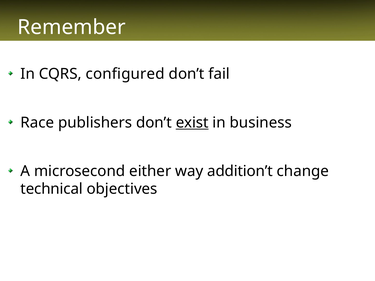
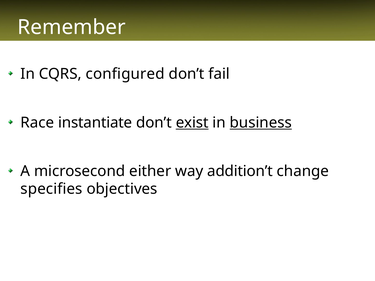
publishers: publishers -> instantiate
business underline: none -> present
technical: technical -> specifies
